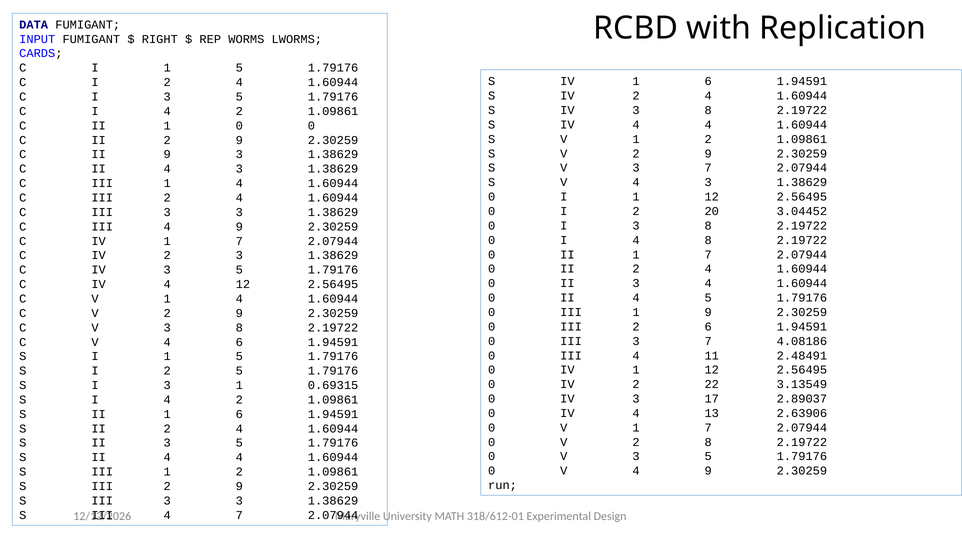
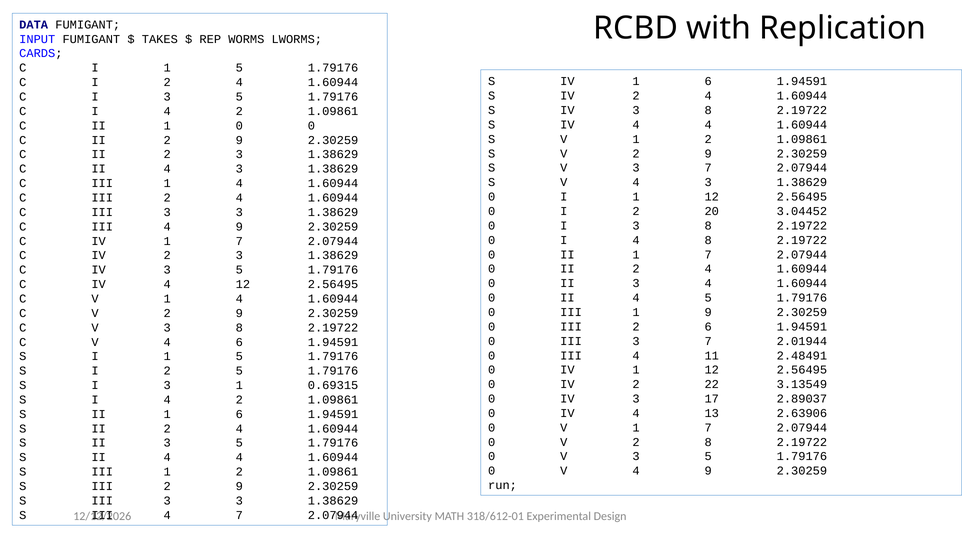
RIGHT: RIGHT -> TAKES
9 at (167, 155): 9 -> 2
4.08186: 4.08186 -> 2.01944
